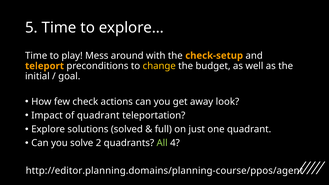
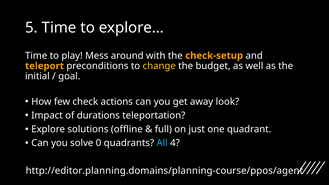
of quadrant: quadrant -> durations
solved: solved -> offline
2: 2 -> 0
All colour: light green -> light blue
